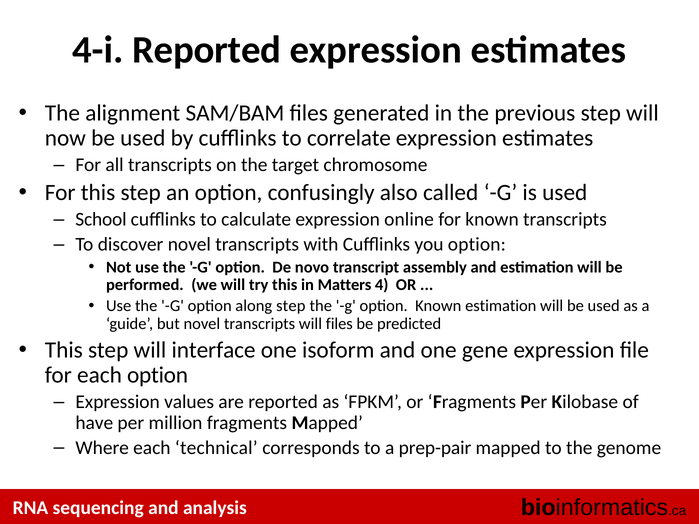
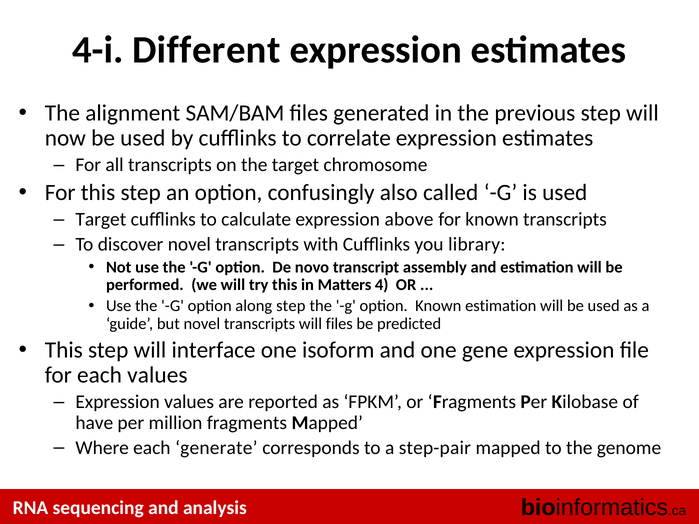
4-i Reported: Reported -> Different
School at (101, 220): School -> Target
online: online -> above
you option: option -> library
each option: option -> values
technical: technical -> generate
prep-pair: prep-pair -> step-pair
